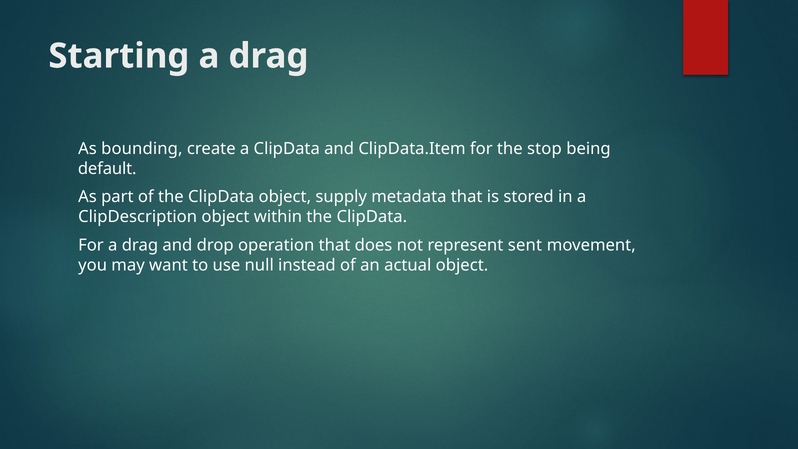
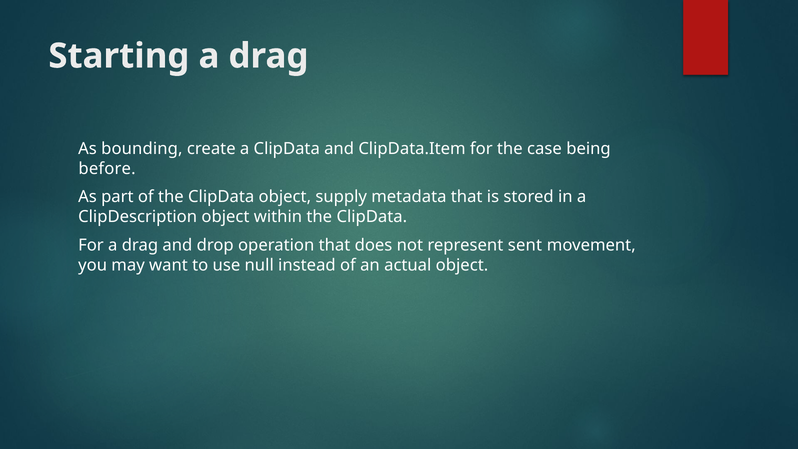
stop: stop -> case
default: default -> before
